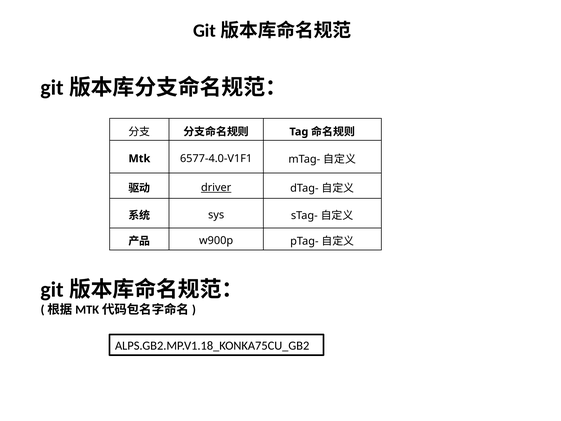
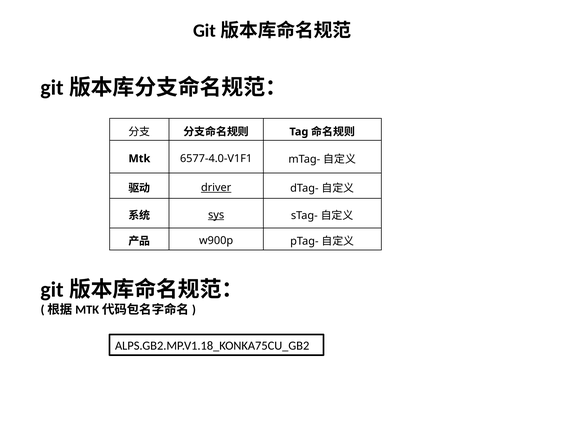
sys underline: none -> present
